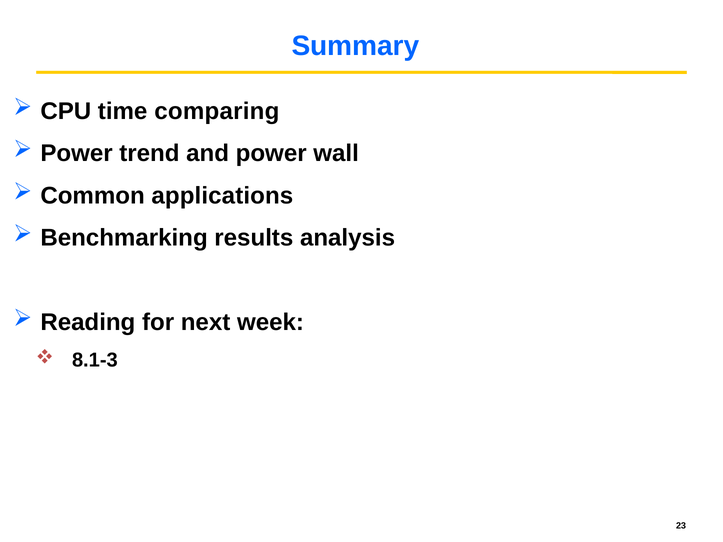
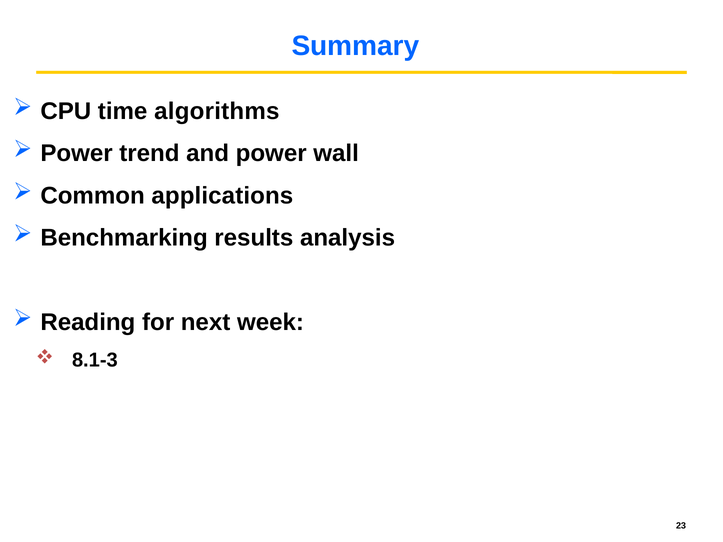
comparing: comparing -> algorithms
